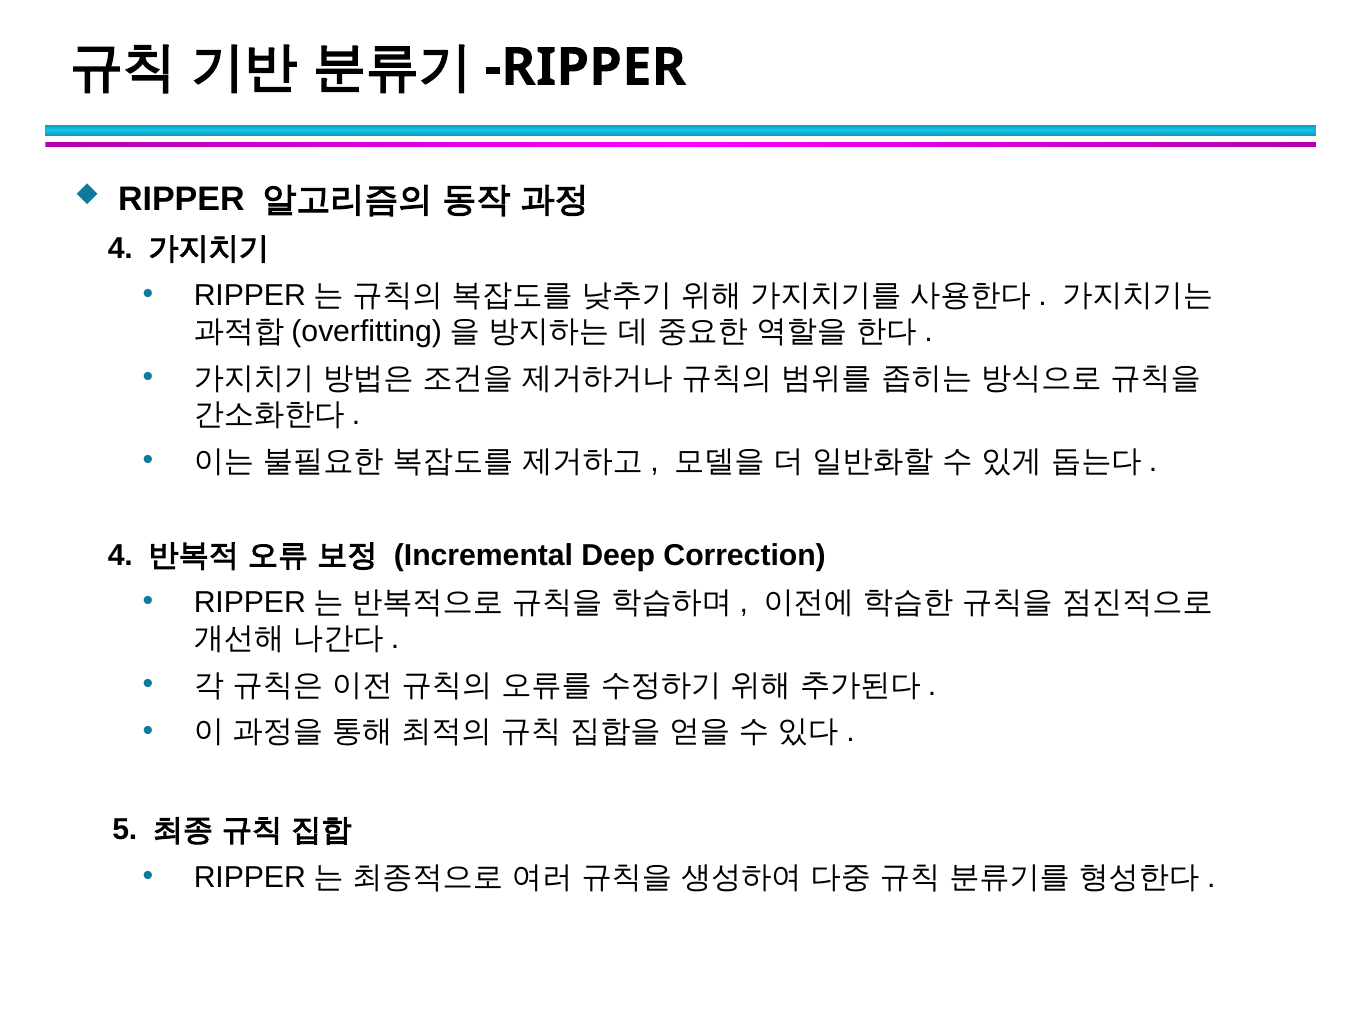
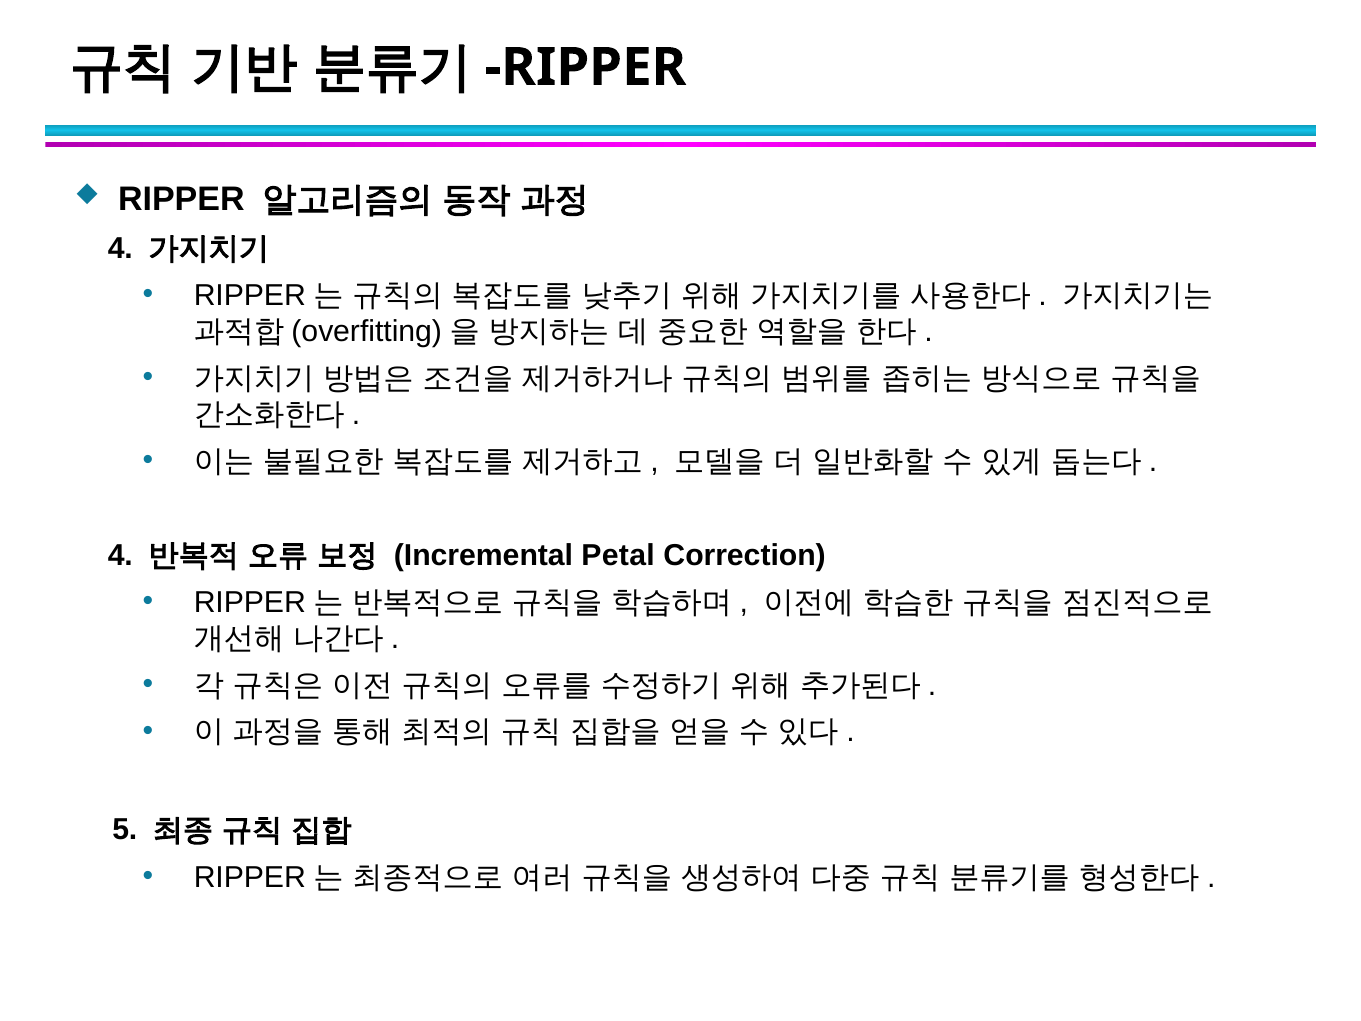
Deep: Deep -> Petal
